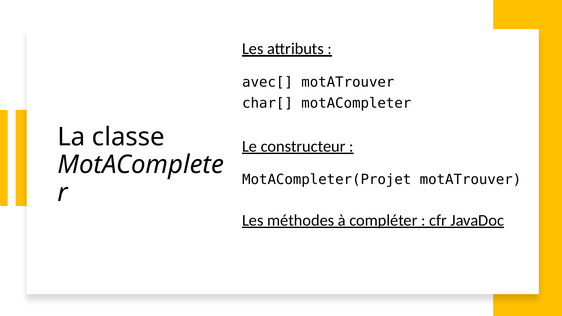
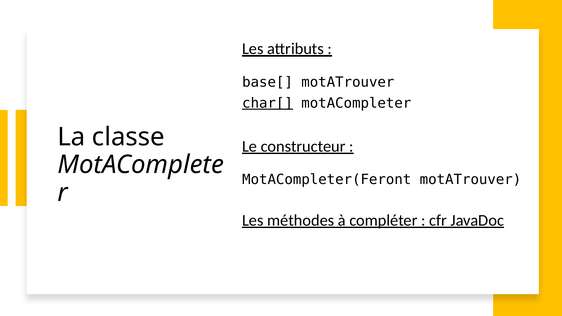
avec[: avec[ -> base[
char[ underline: none -> present
MotACompleter(Projet: MotACompleter(Projet -> MotACompleter(Feront
